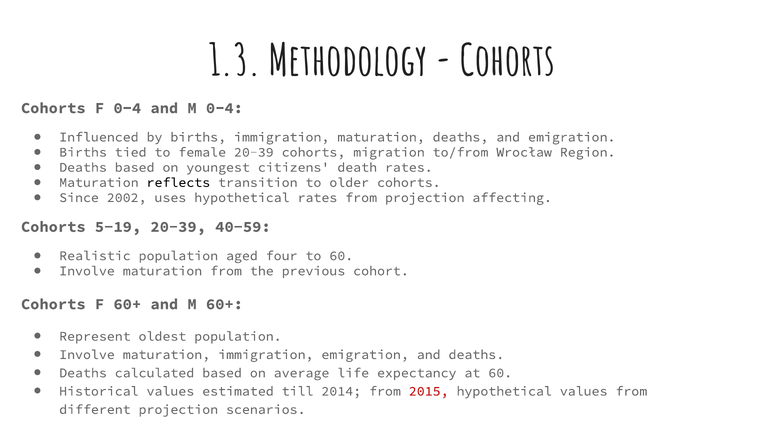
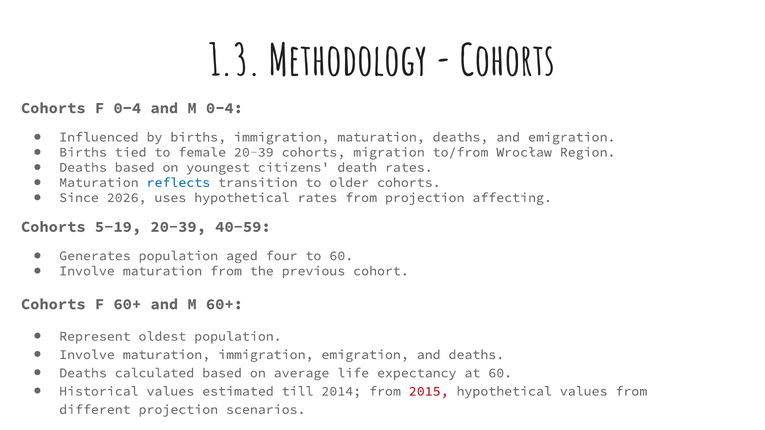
reflects colour: black -> blue
2002: 2002 -> 2026
Realistic: Realistic -> Generates
